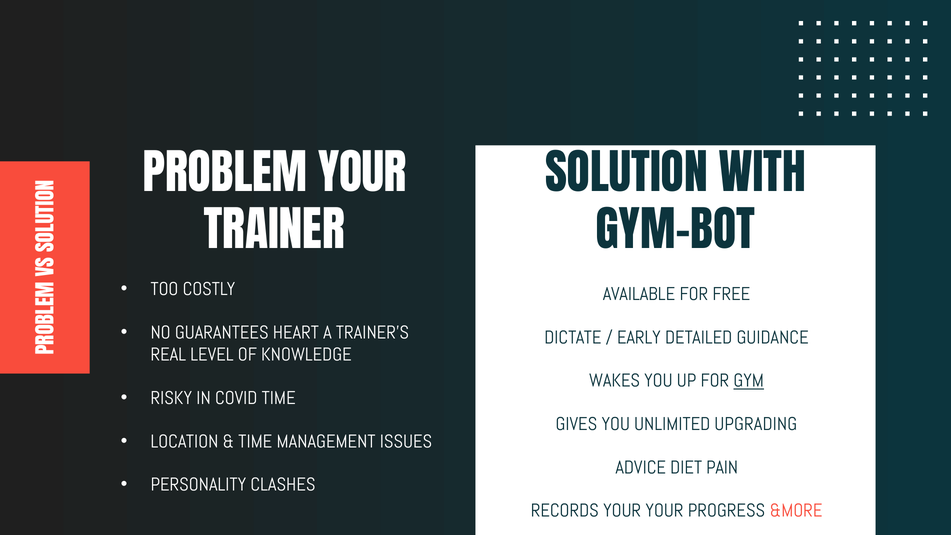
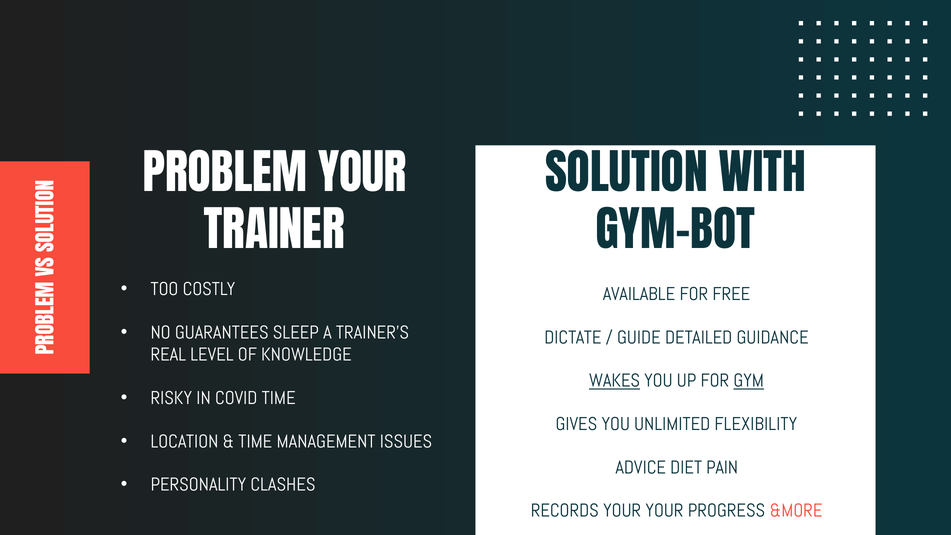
HEART: HEART -> SLEEP
EARLY: EARLY -> GUIDE
WAKES underline: none -> present
UPGRADING: UPGRADING -> FLEXIBILITY
